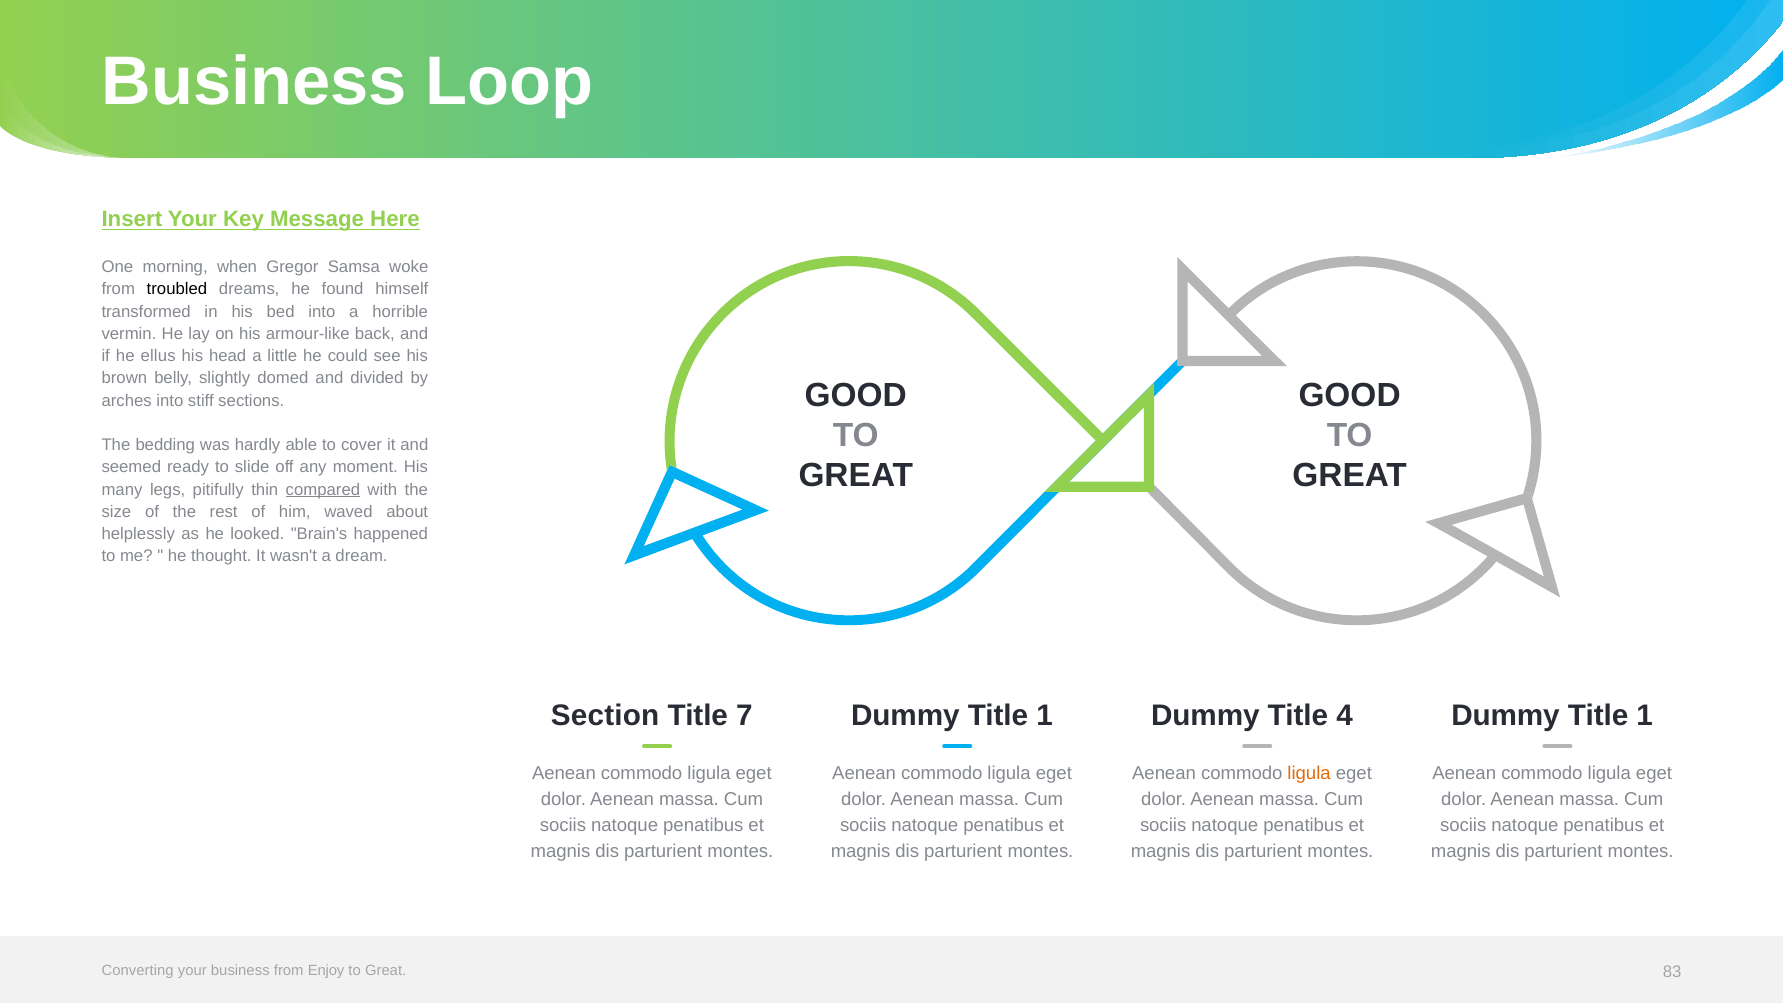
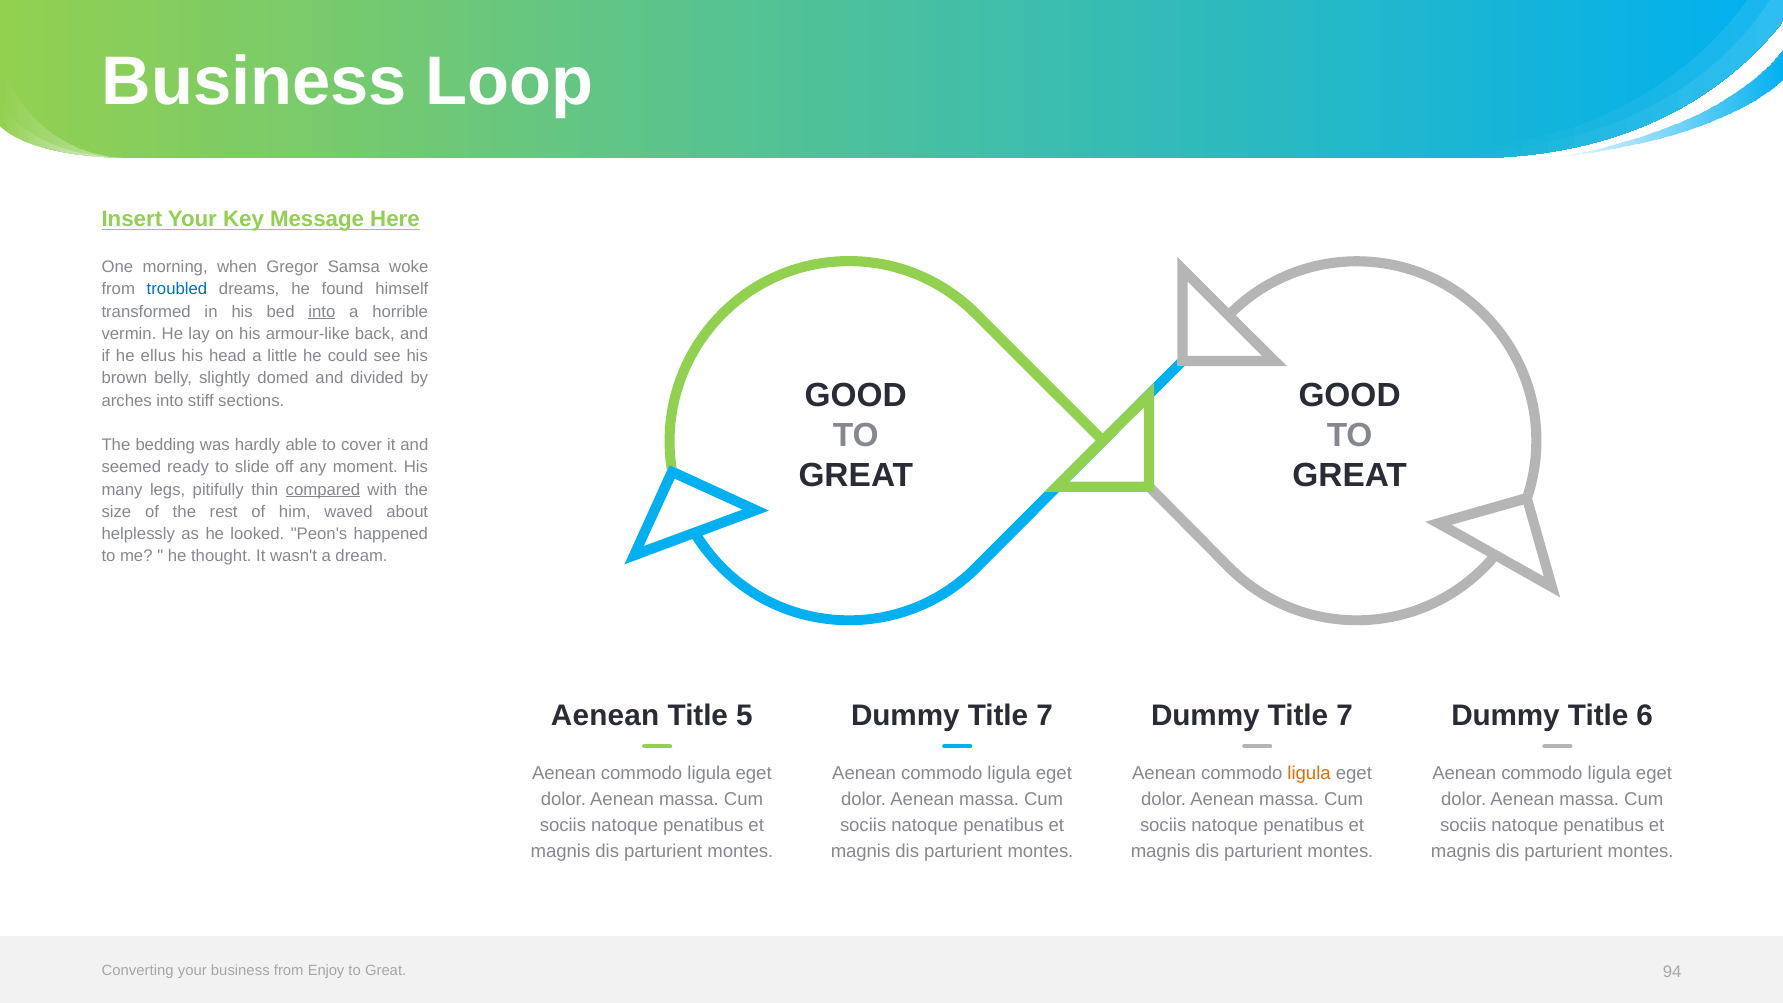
troubled colour: black -> blue
into at (322, 311) underline: none -> present
Brain's: Brain's -> Peon's
Section at (605, 715): Section -> Aenean
7: 7 -> 5
1 at (1045, 715): 1 -> 7
4 at (1345, 715): 4 -> 7
1 at (1645, 715): 1 -> 6
83: 83 -> 94
